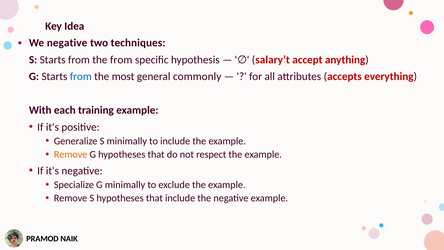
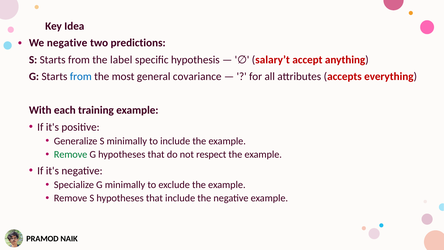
techniques: techniques -> predictions
the from: from -> label
commonly: commonly -> covariance
Remove at (71, 154) colour: orange -> green
